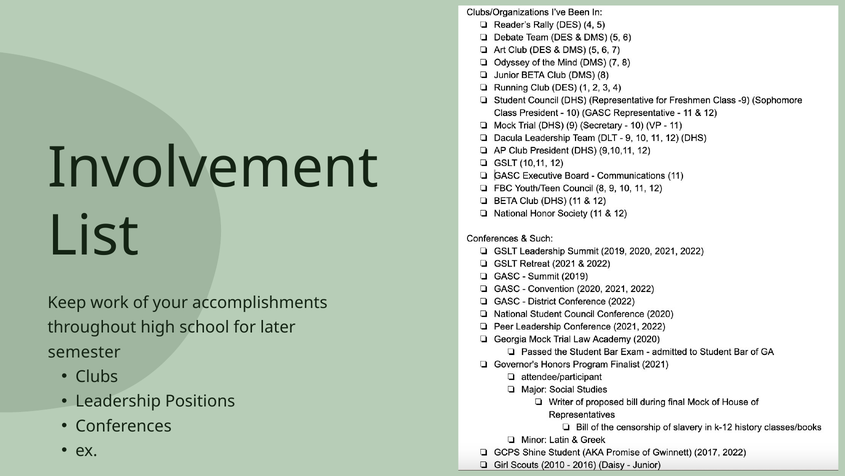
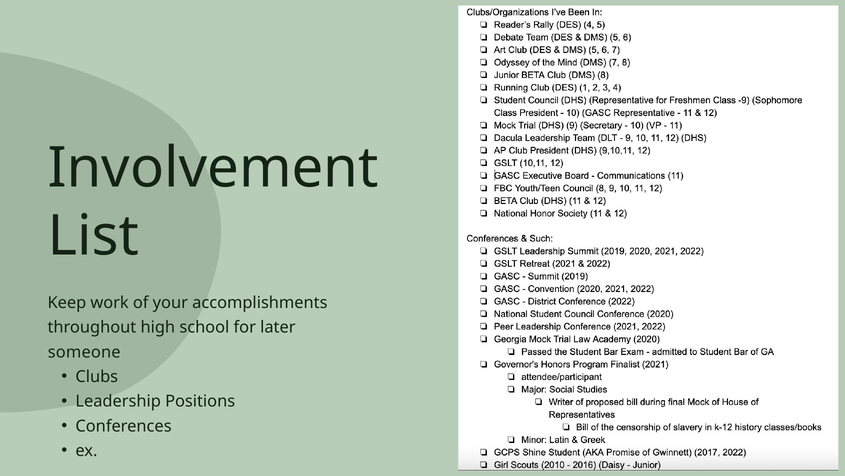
semester: semester -> someone
